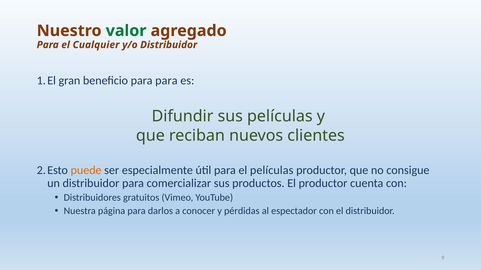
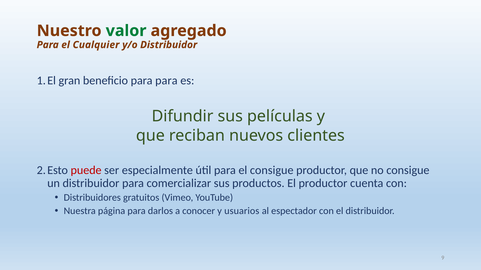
puede colour: orange -> red
el películas: películas -> consigue
pérdidas: pérdidas -> usuarios
